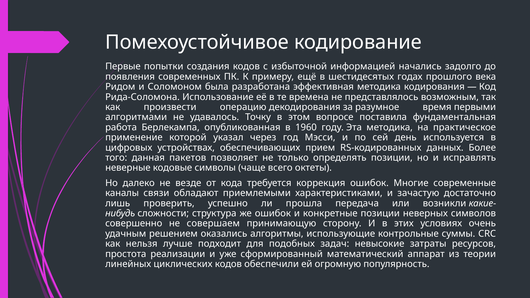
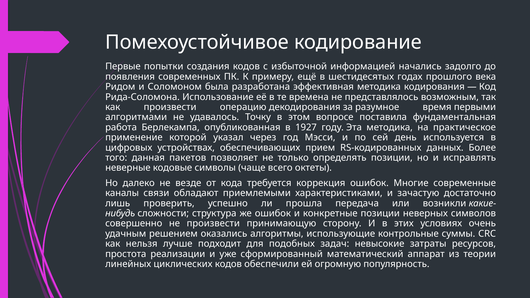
1960: 1960 -> 1927
не совершаем: совершаем -> произвести
